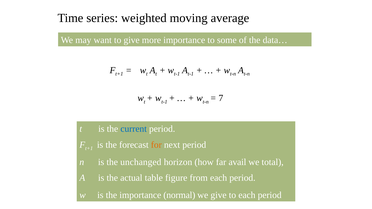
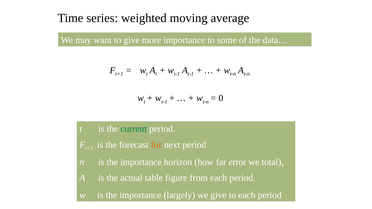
7: 7 -> 0
current colour: blue -> green
n is the unchanged: unchanged -> importance
avail: avail -> error
normal: normal -> largely
